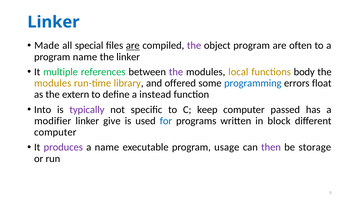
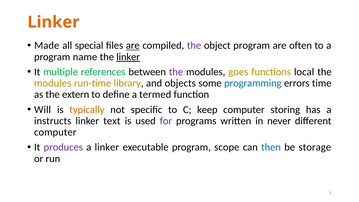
Linker at (53, 22) colour: blue -> orange
linker at (128, 57) underline: none -> present
local: local -> goes
body: body -> local
offered: offered -> objects
float: float -> time
instead: instead -> termed
Into: Into -> Will
typically colour: purple -> orange
passed: passed -> storing
modifier: modifier -> instructs
give: give -> text
for colour: blue -> purple
block: block -> never
a name: name -> linker
usage: usage -> scope
then colour: purple -> blue
